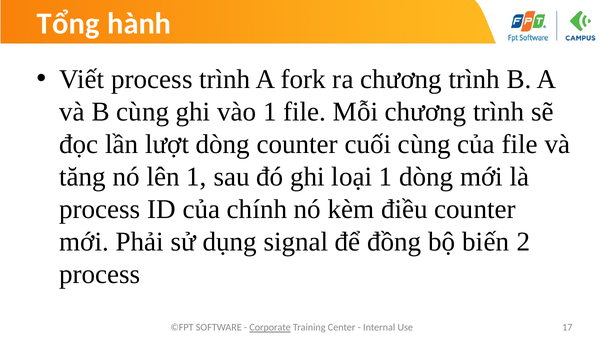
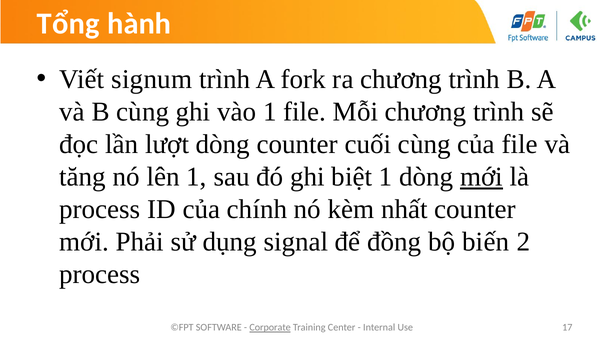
Viết process: process -> signum
loại: loại -> biệt
mới at (481, 177) underline: none -> present
điều: điều -> nhất
